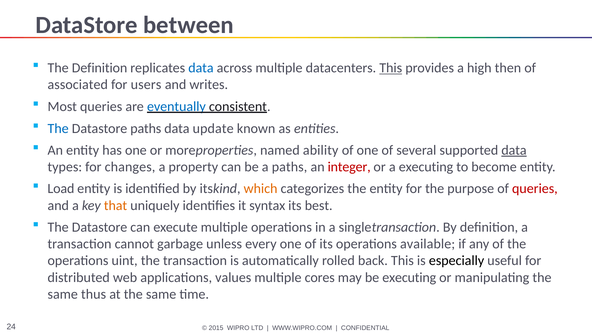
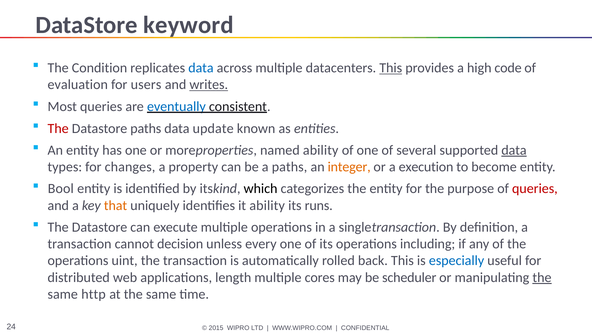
between: between -> keyword
The Definition: Definition -> Condition
then: then -> code
associated: associated -> evaluation
writes underline: none -> present
The at (58, 128) colour: blue -> red
integer colour: red -> orange
a executing: executing -> execution
Load: Load -> Bool
which colour: orange -> black
it syntax: syntax -> ability
best: best -> runs
garbage: garbage -> decision
available: available -> including
especially colour: black -> blue
values: values -> length
be executing: executing -> scheduler
the at (542, 277) underline: none -> present
thus: thus -> http
